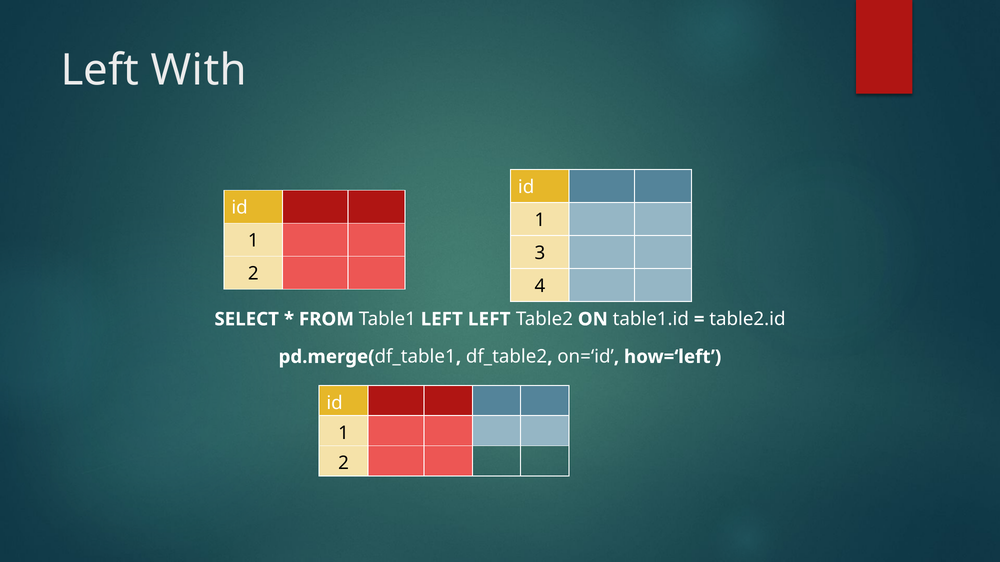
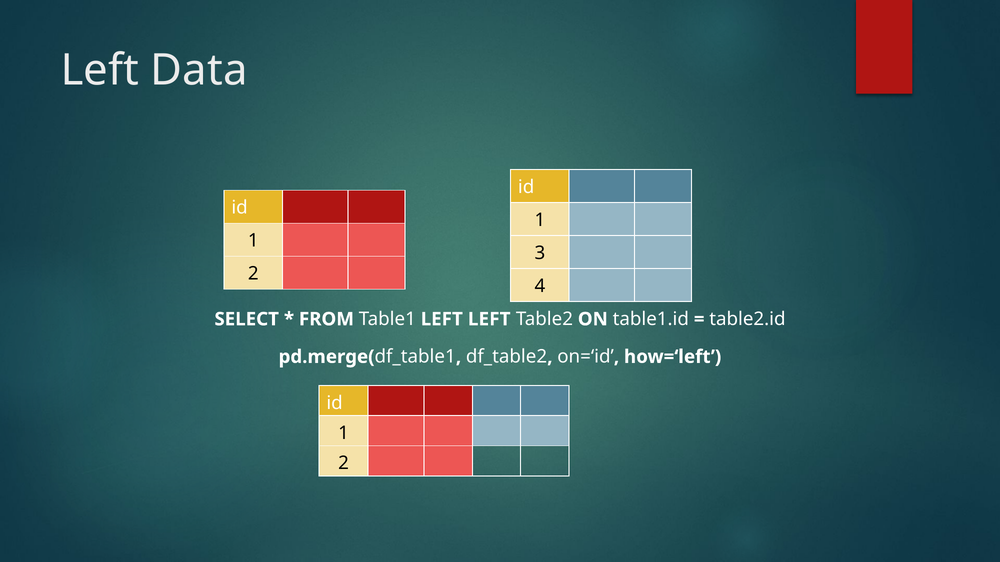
With: With -> Data
